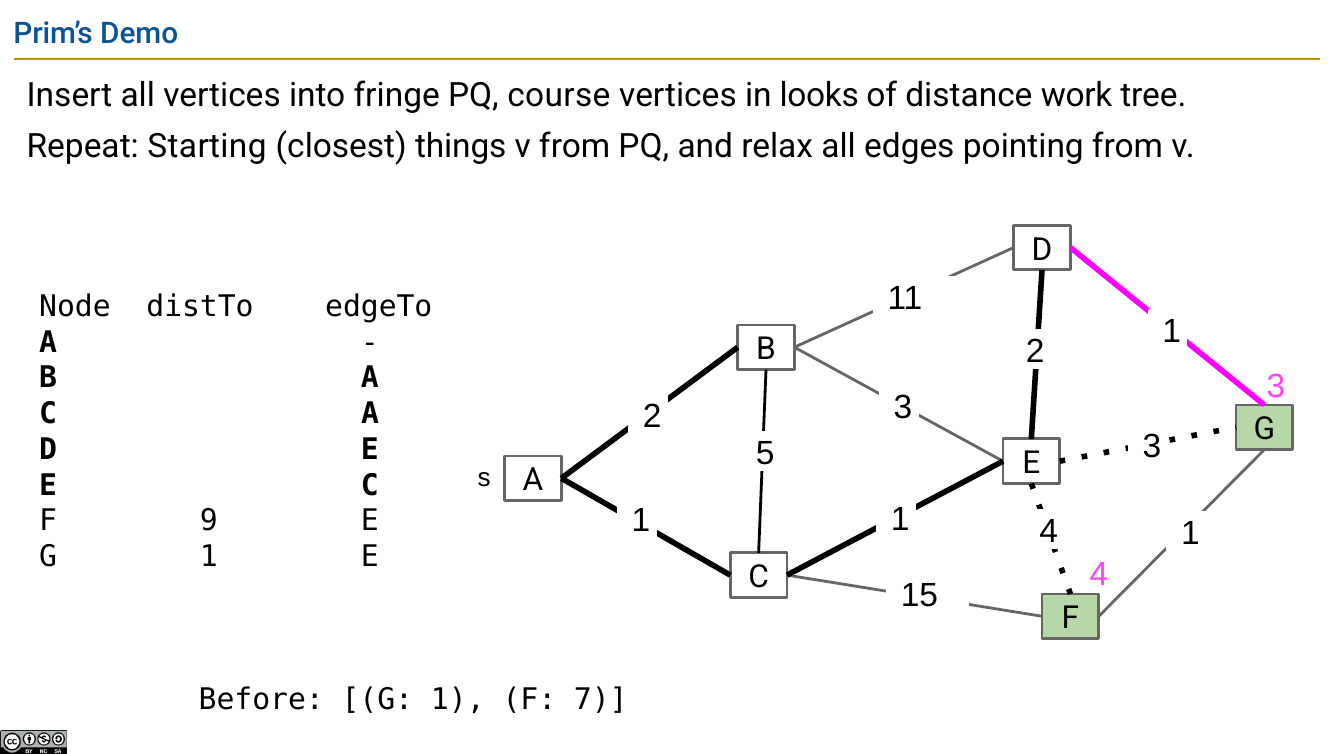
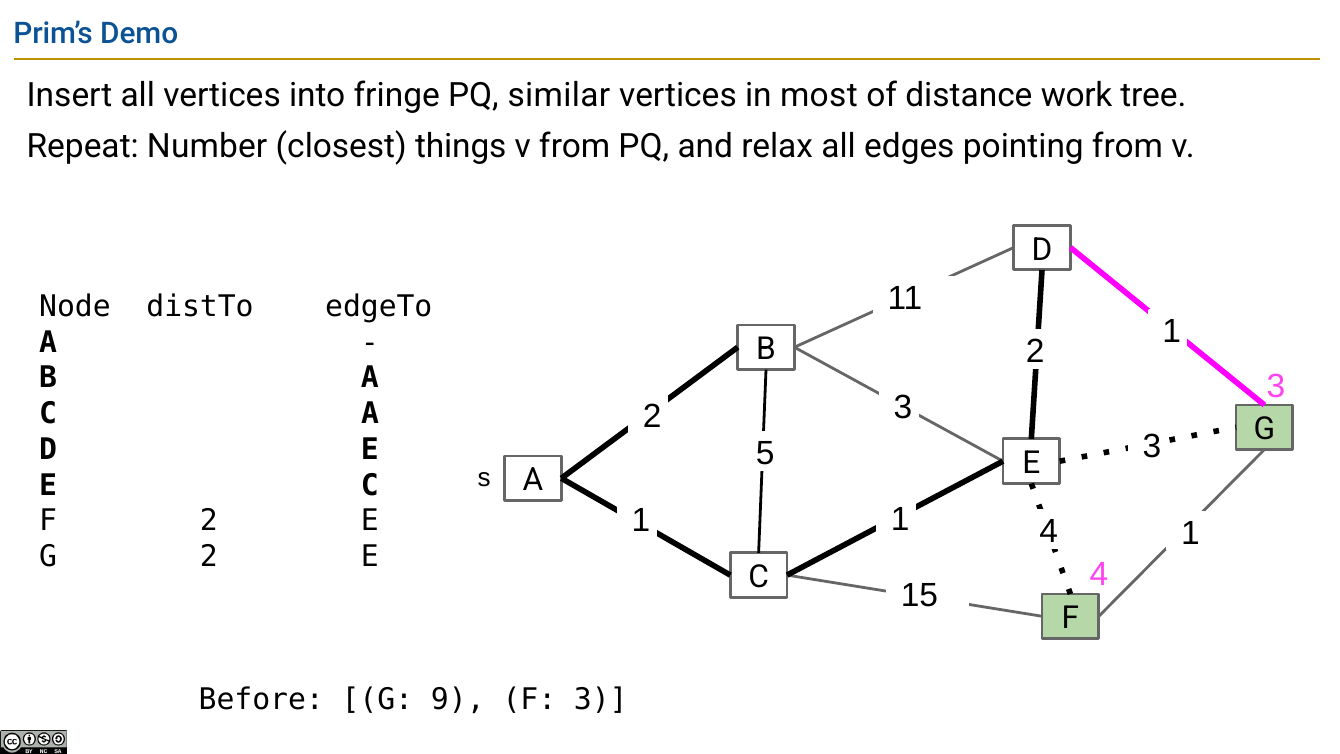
course: course -> similar
looks: looks -> most
Starting: Starting -> Number
F 9: 9 -> 2
1 at (209, 557): 1 -> 2
1 at (458, 699): 1 -> 9
F 7: 7 -> 3
